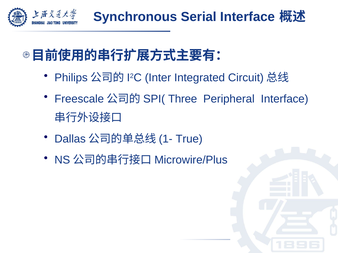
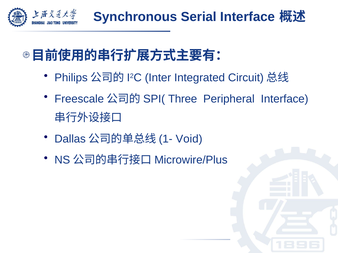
True: True -> Void
